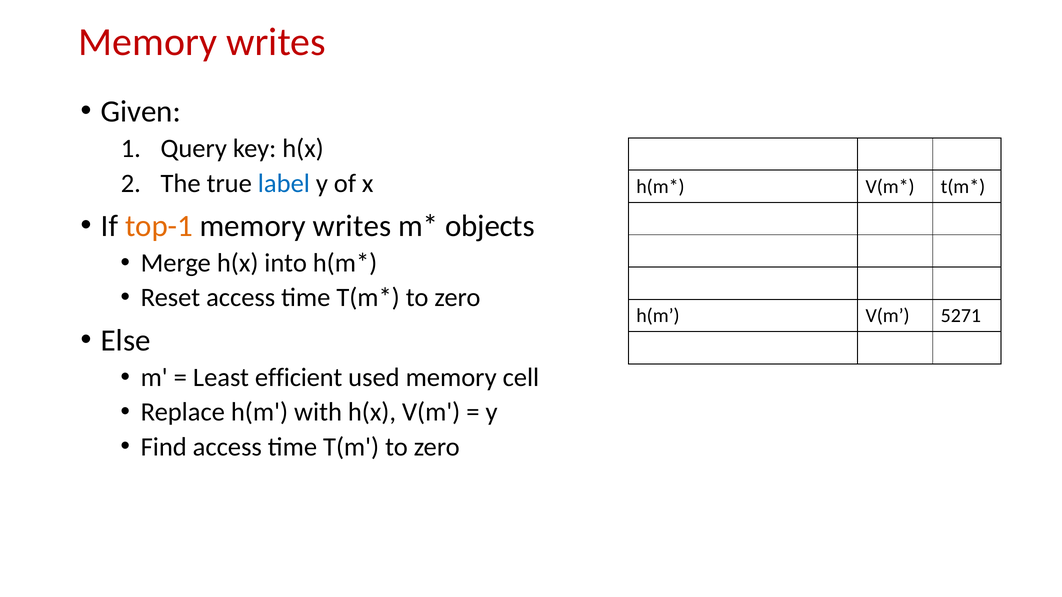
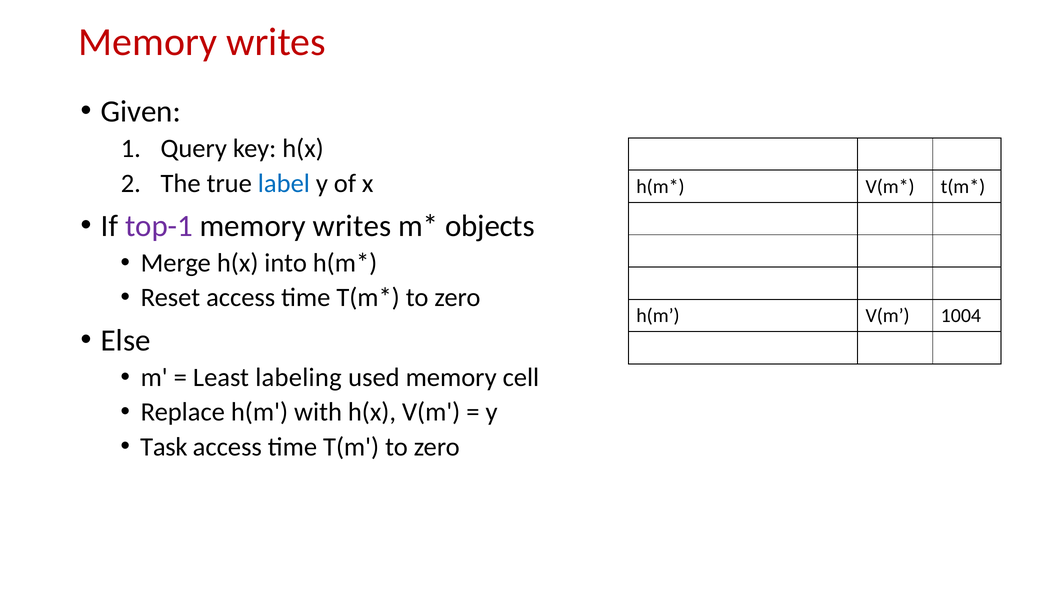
top-1 colour: orange -> purple
5271: 5271 -> 1004
efficient: efficient -> labeling
Find: Find -> Task
